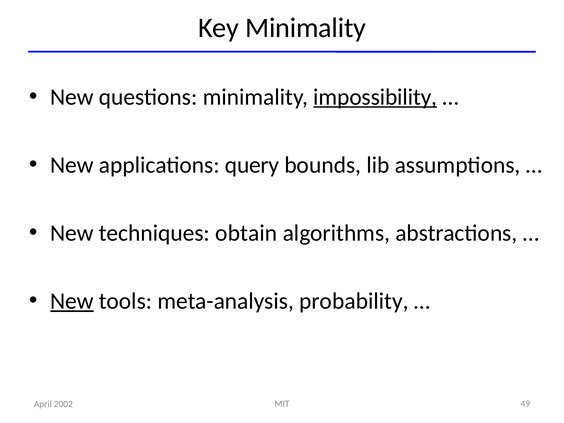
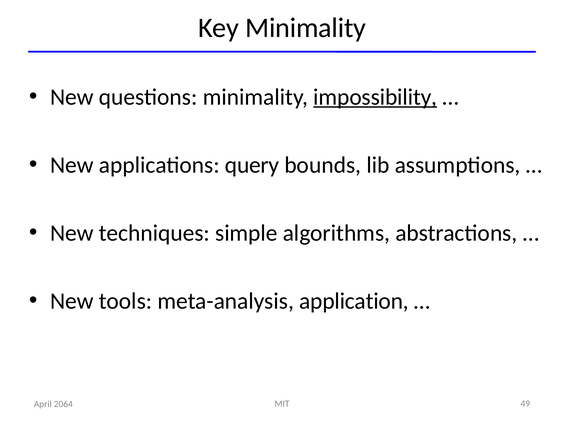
obtain: obtain -> simple
New at (72, 301) underline: present -> none
probability: probability -> application
2002: 2002 -> 2064
